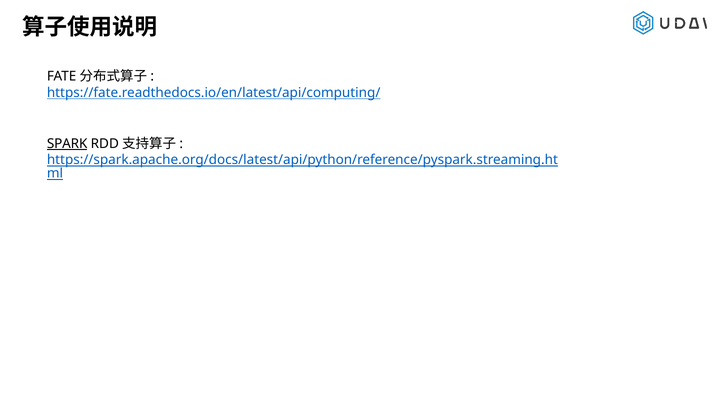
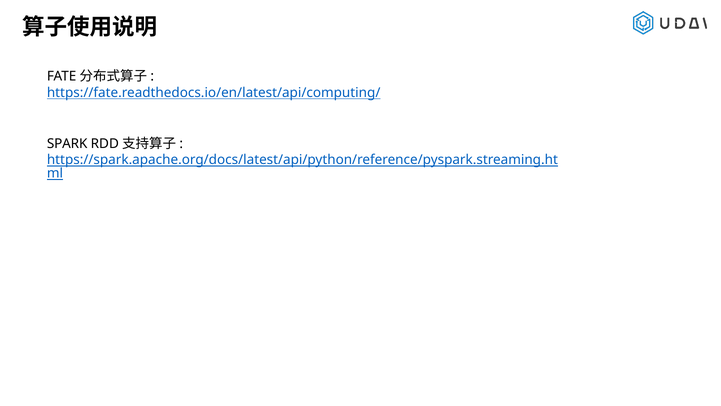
SPARK underline: present -> none
